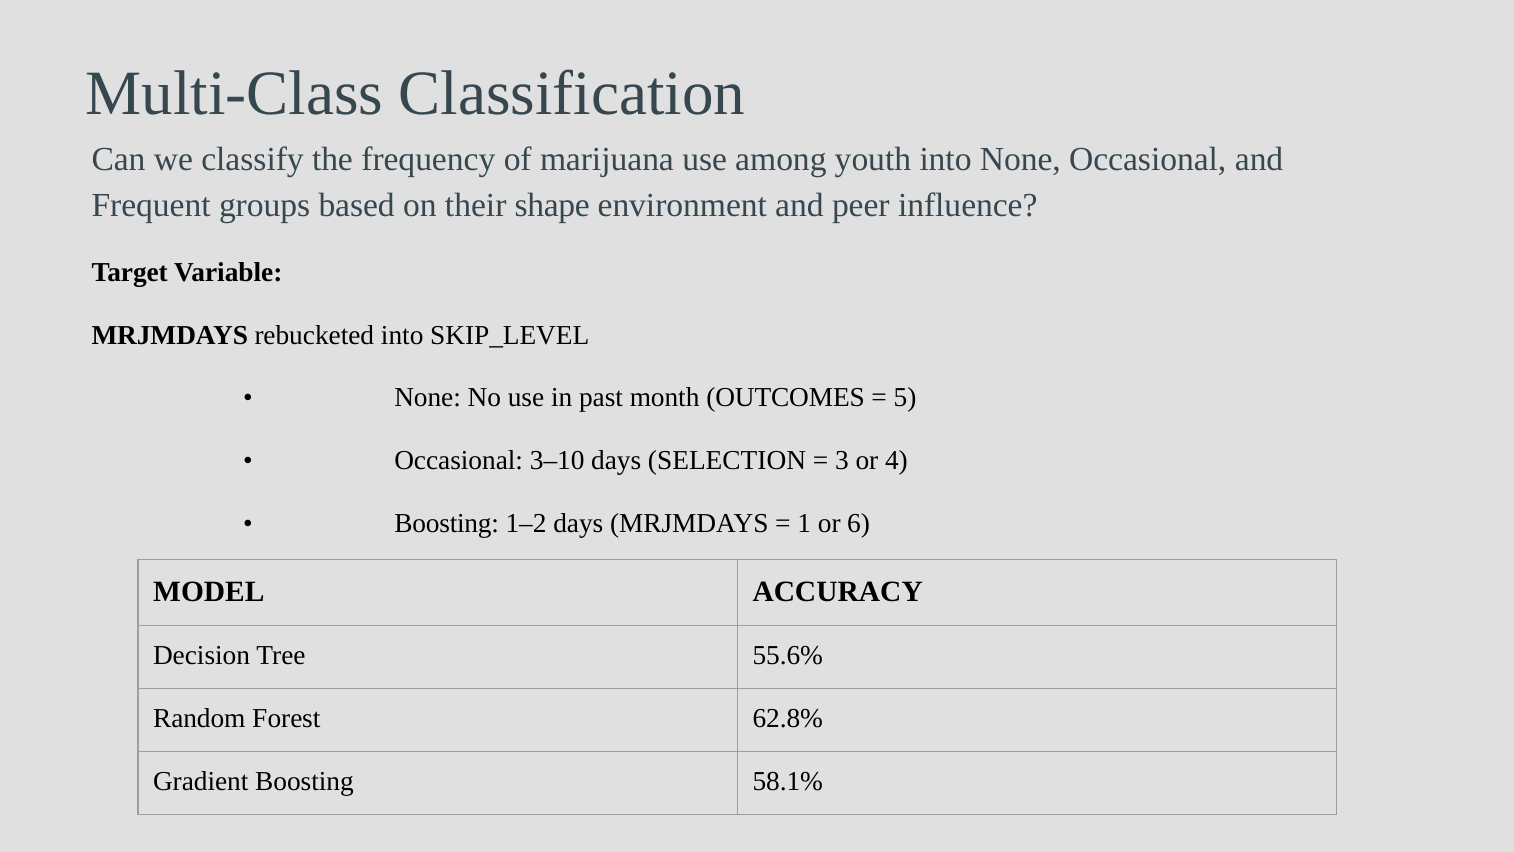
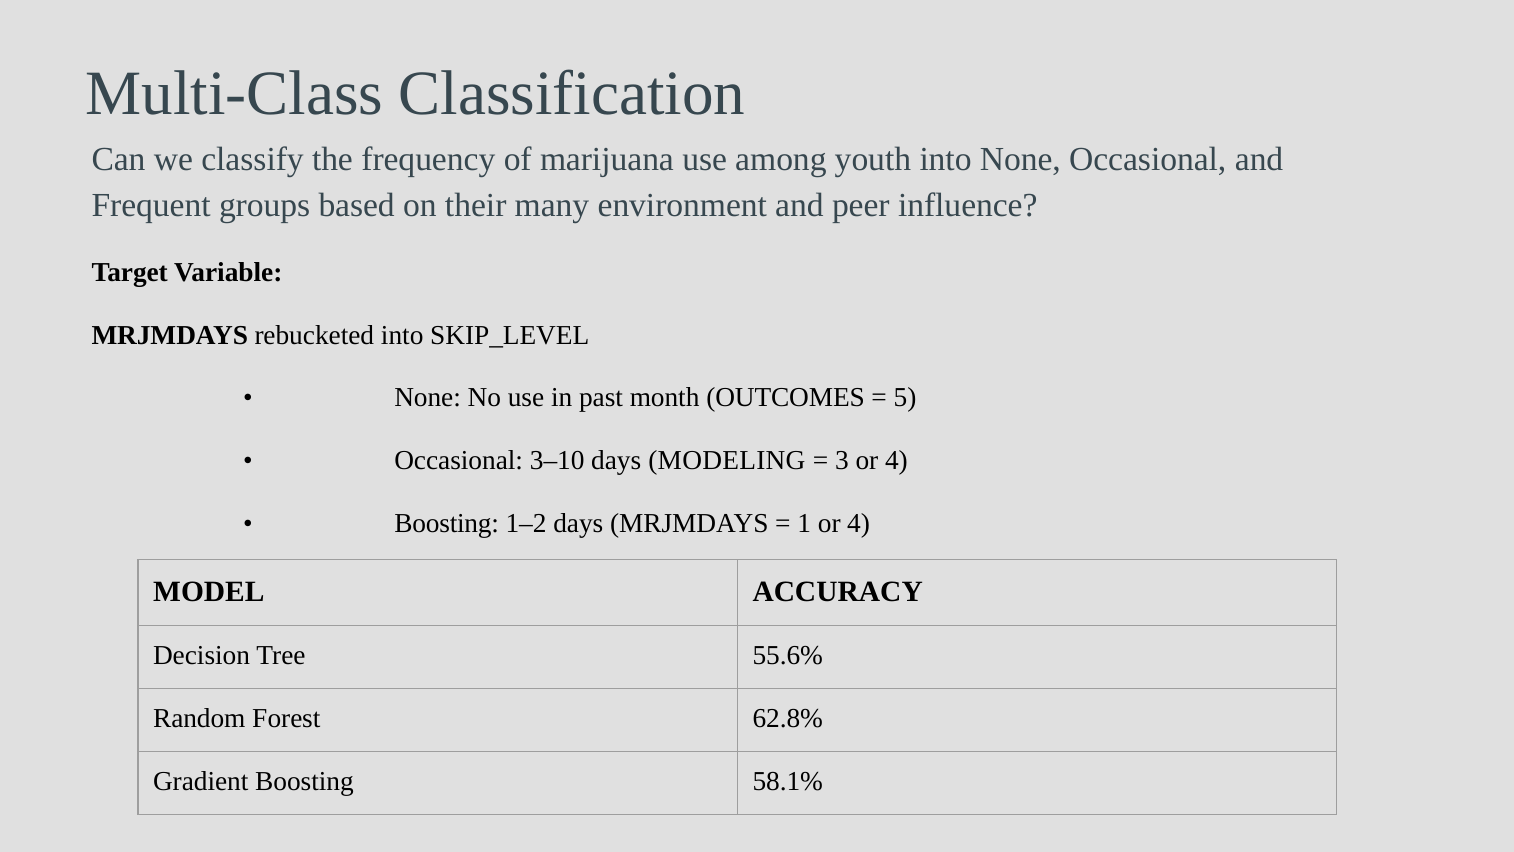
shape: shape -> many
SELECTION: SELECTION -> MODELING
1 or 6: 6 -> 4
